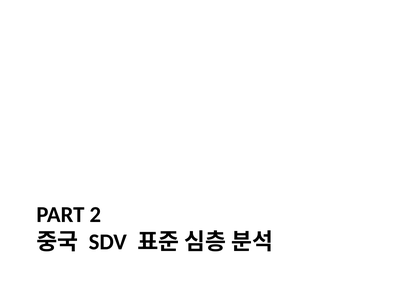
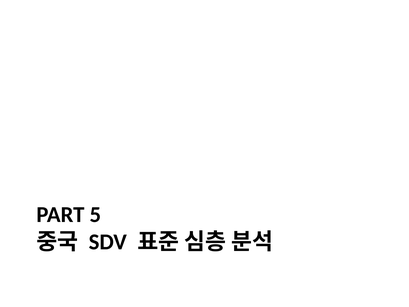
2: 2 -> 5
